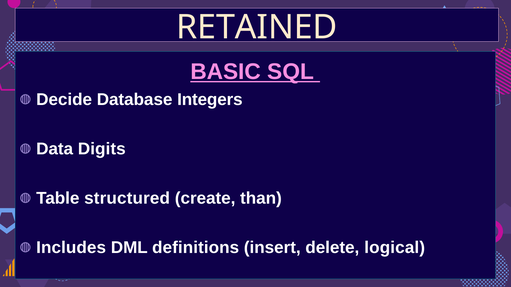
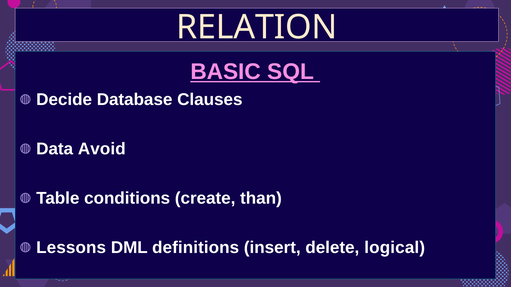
RETAINED: RETAINED -> RELATION
Integers: Integers -> Clauses
Digits: Digits -> Avoid
structured: structured -> conditions
Includes: Includes -> Lessons
